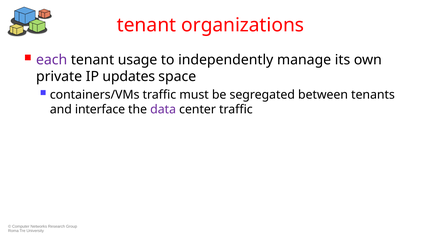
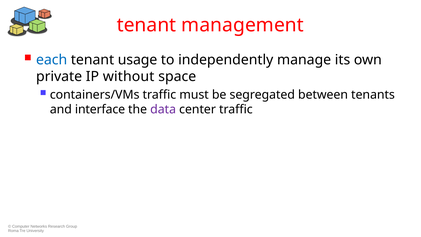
organizations: organizations -> management
each colour: purple -> blue
updates: updates -> without
